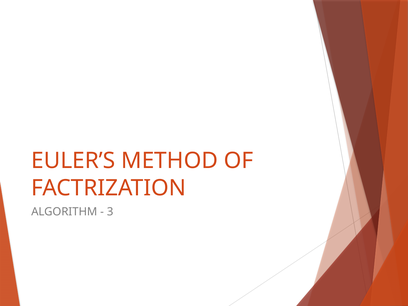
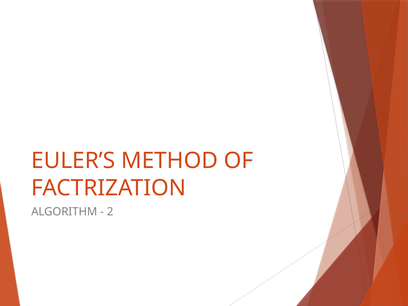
3: 3 -> 2
